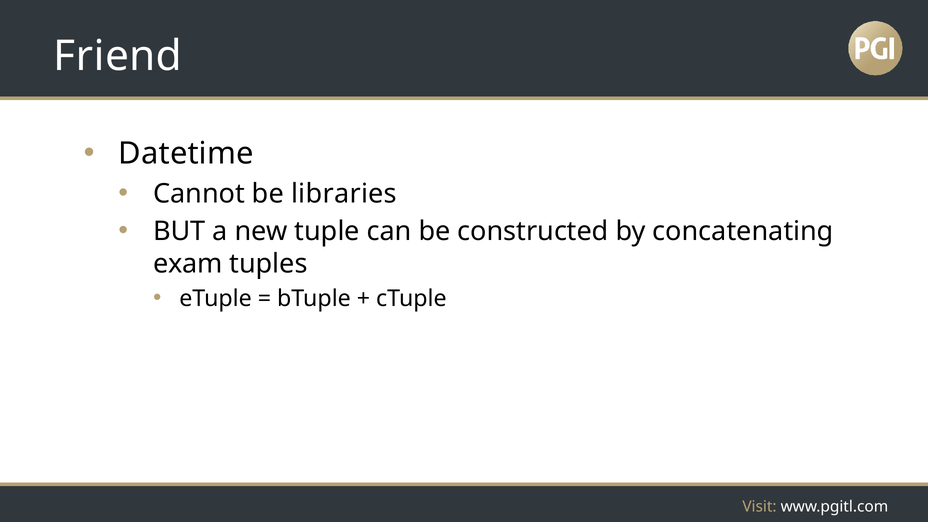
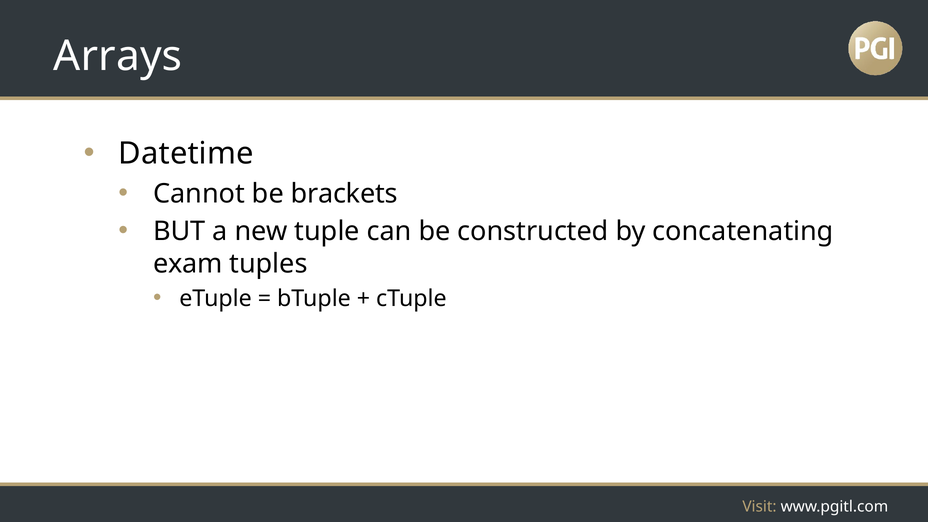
Friend: Friend -> Arrays
libraries: libraries -> brackets
